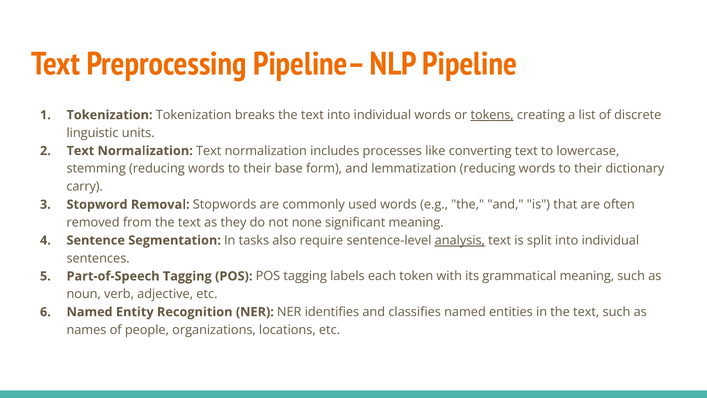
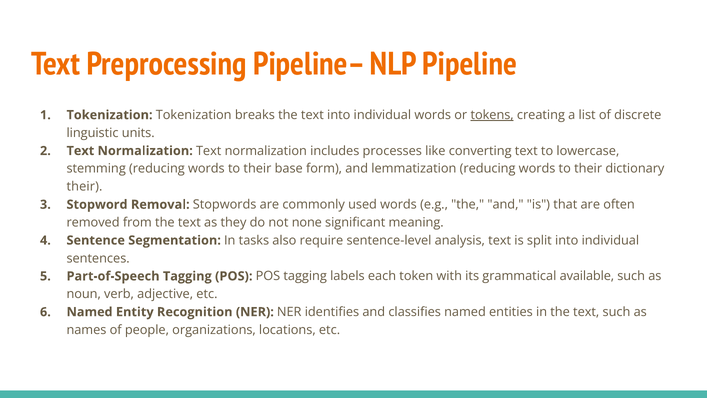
carry at (85, 187): carry -> their
analysis underline: present -> none
grammatical meaning: meaning -> available
